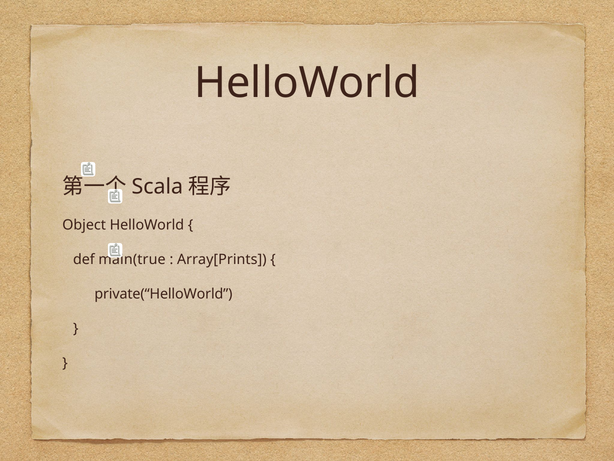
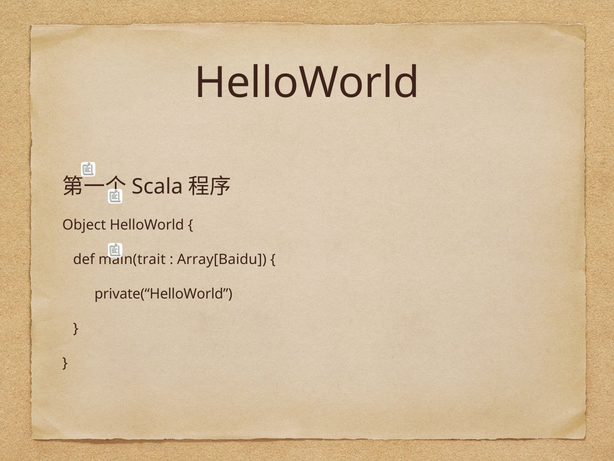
main(true: main(true -> main(trait
Array[Prints: Array[Prints -> Array[Baidu
